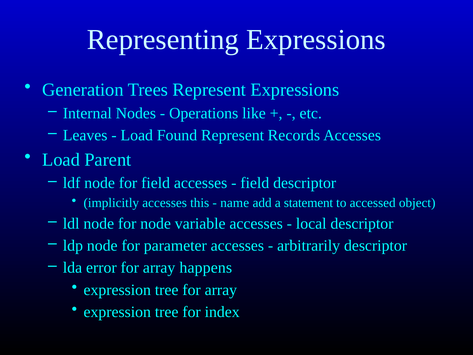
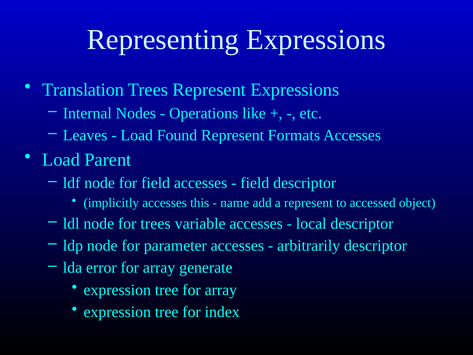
Generation: Generation -> Translation
Records: Records -> Formats
a statement: statement -> represent
for node: node -> trees
happens: happens -> generate
